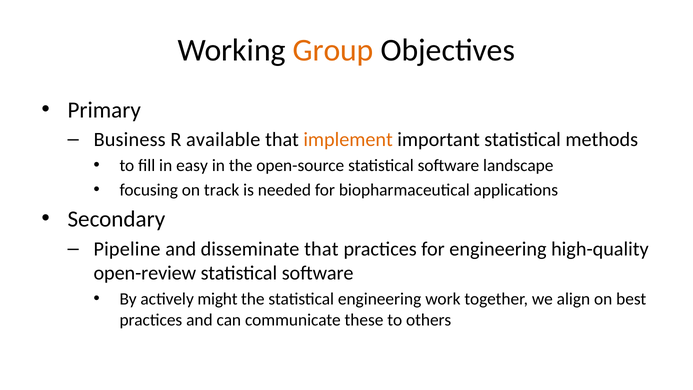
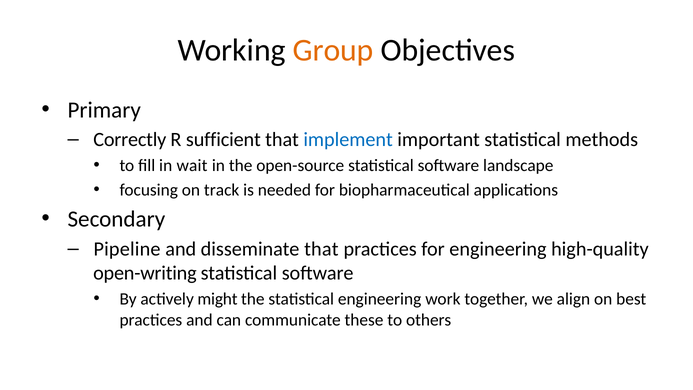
Business: Business -> Correctly
available: available -> sufficient
implement colour: orange -> blue
easy: easy -> wait
open-review: open-review -> open-writing
